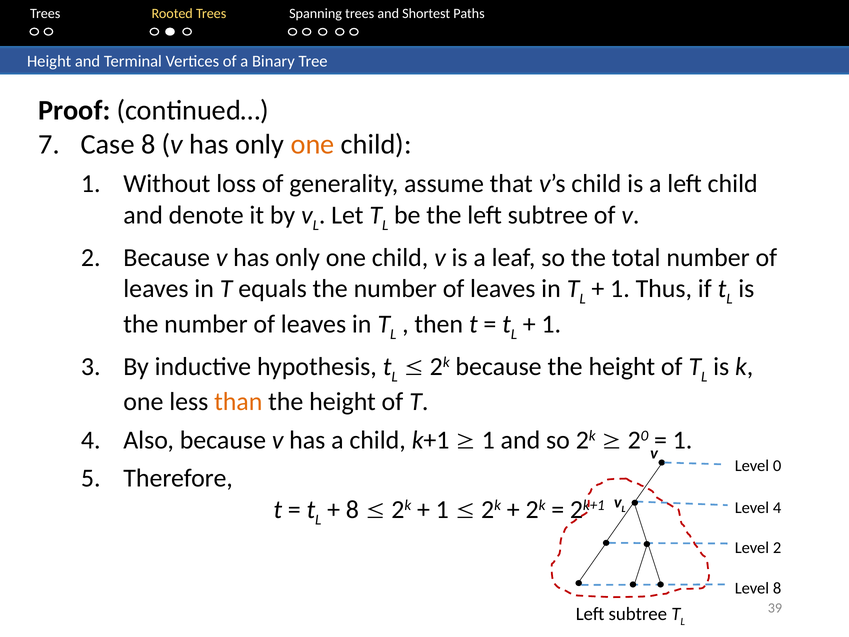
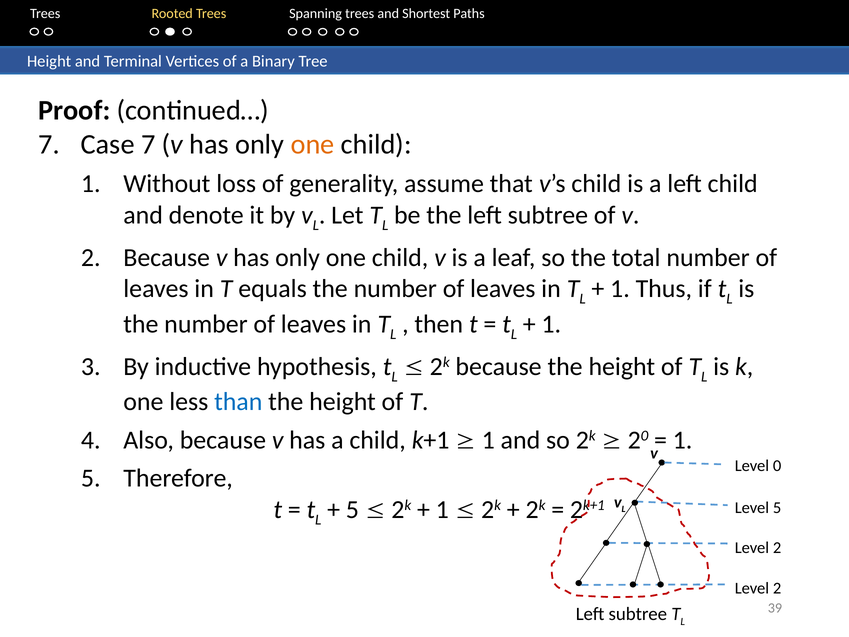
Case 8: 8 -> 7
than colour: orange -> blue
8 at (352, 509): 8 -> 5
Level 4: 4 -> 5
8 at (777, 588): 8 -> 2
